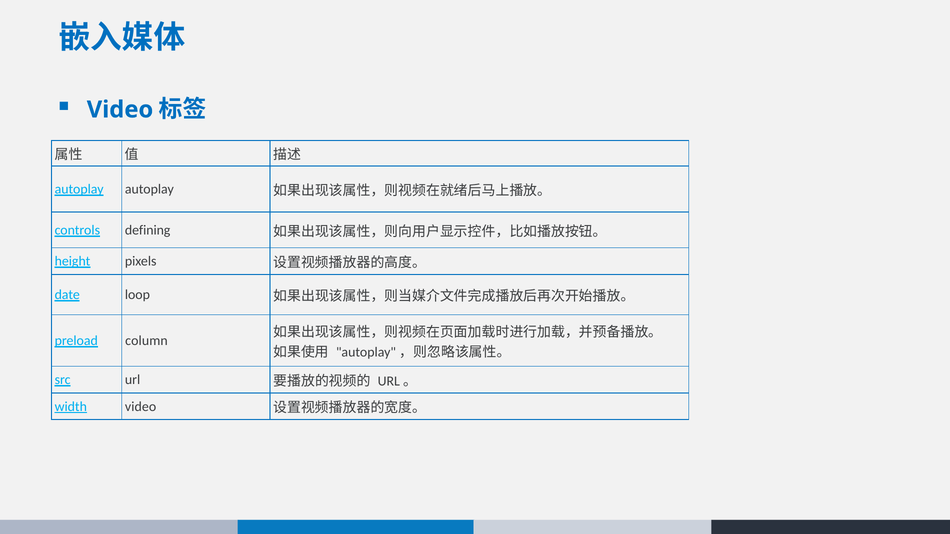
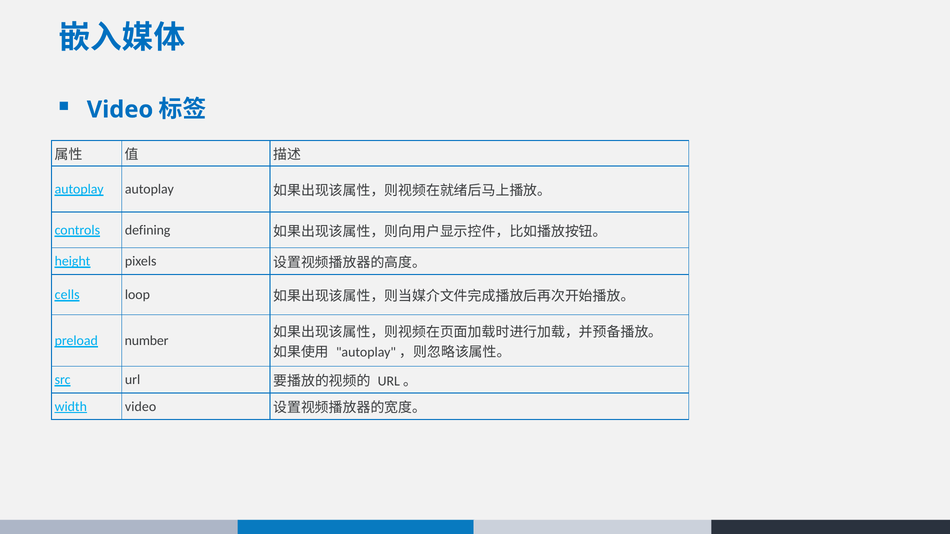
date: date -> cells
column: column -> number
